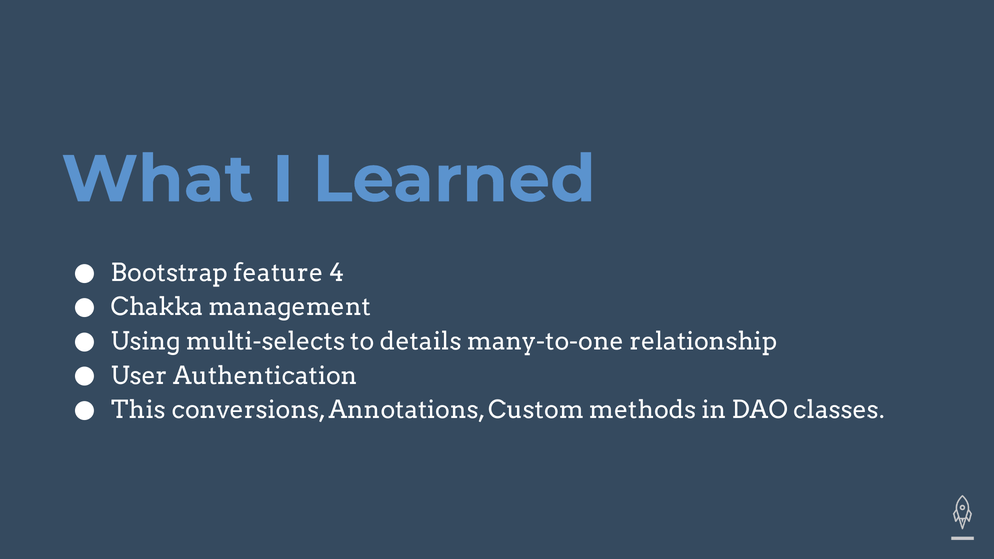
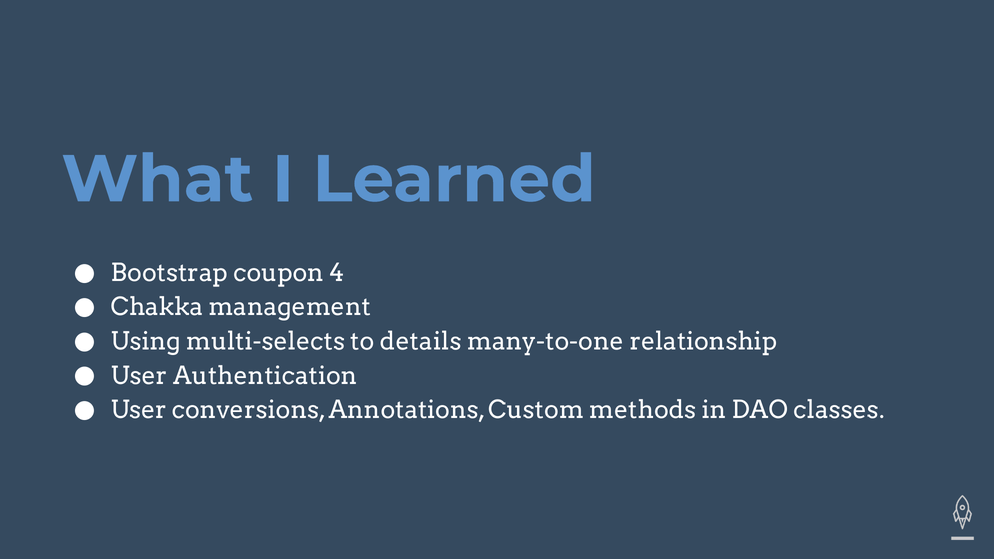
feature: feature -> coupon
This at (138, 410): This -> User
